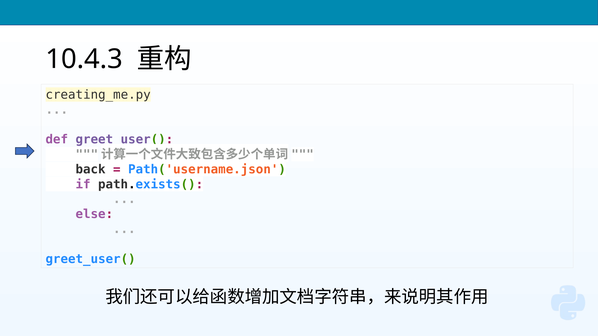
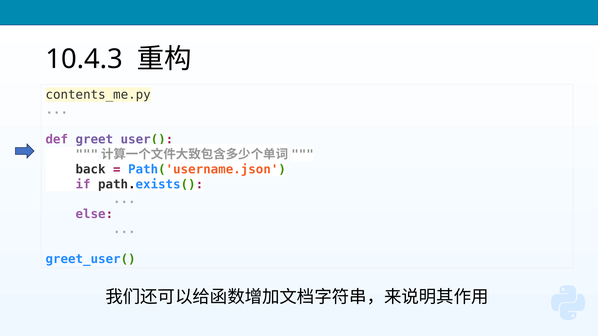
creating_me.py: creating_me.py -> contents_me.py
